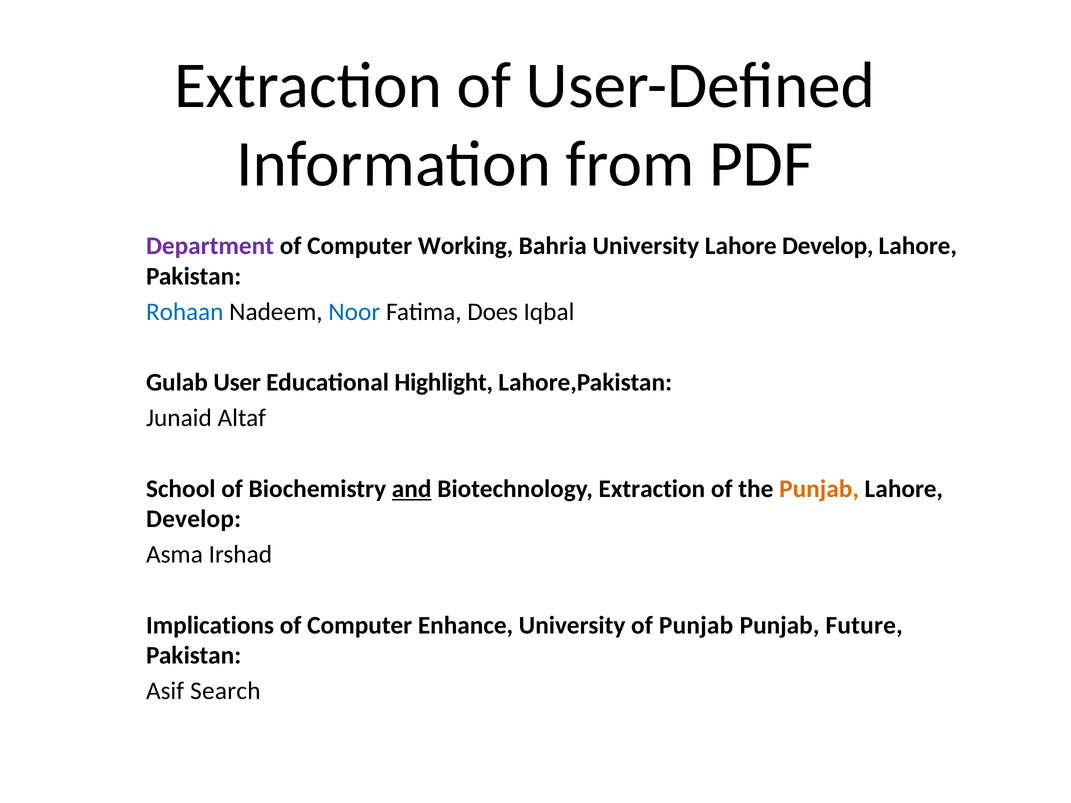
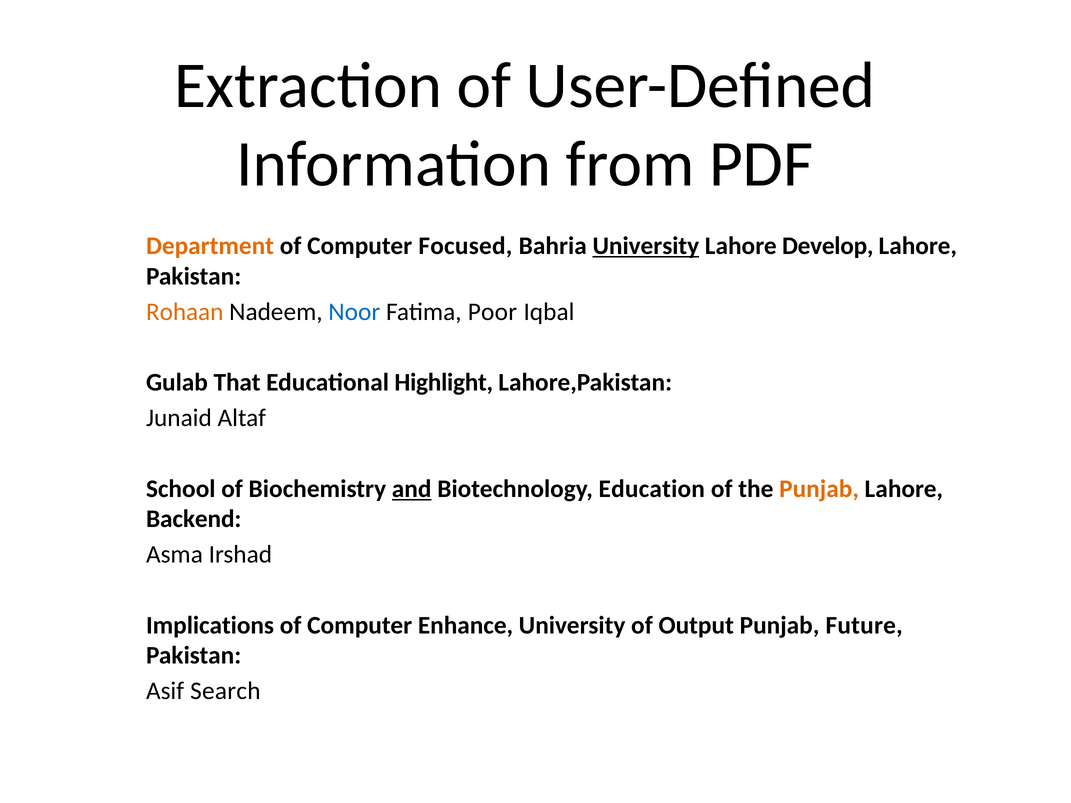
Department colour: purple -> orange
Working: Working -> Focused
University at (646, 246) underline: none -> present
Rohaan colour: blue -> orange
Does: Does -> Poor
User: User -> That
Biotechnology Extraction: Extraction -> Education
Develop at (194, 519): Develop -> Backend
of Punjab: Punjab -> Output
